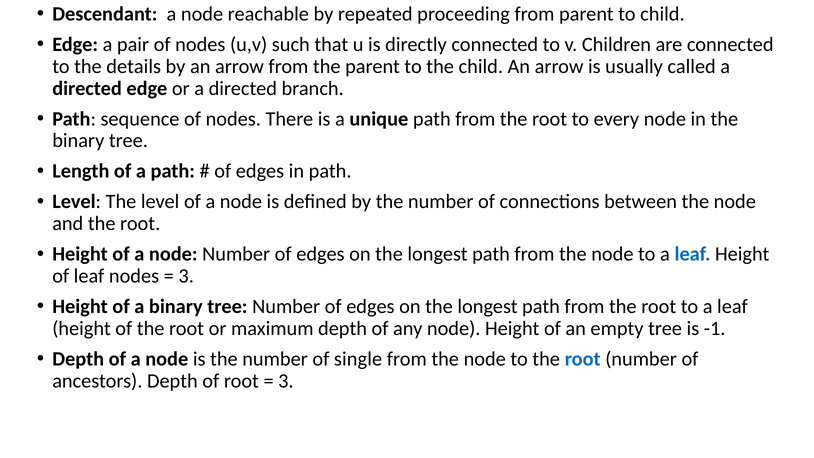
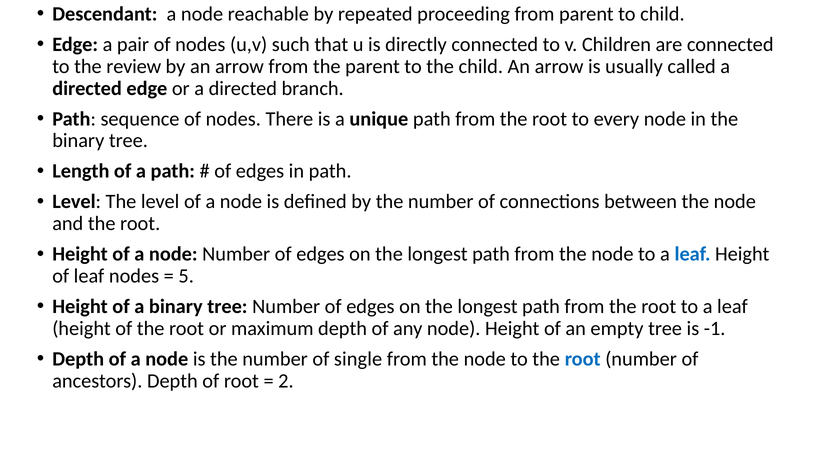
details: details -> review
3 at (186, 276): 3 -> 5
3 at (286, 381): 3 -> 2
